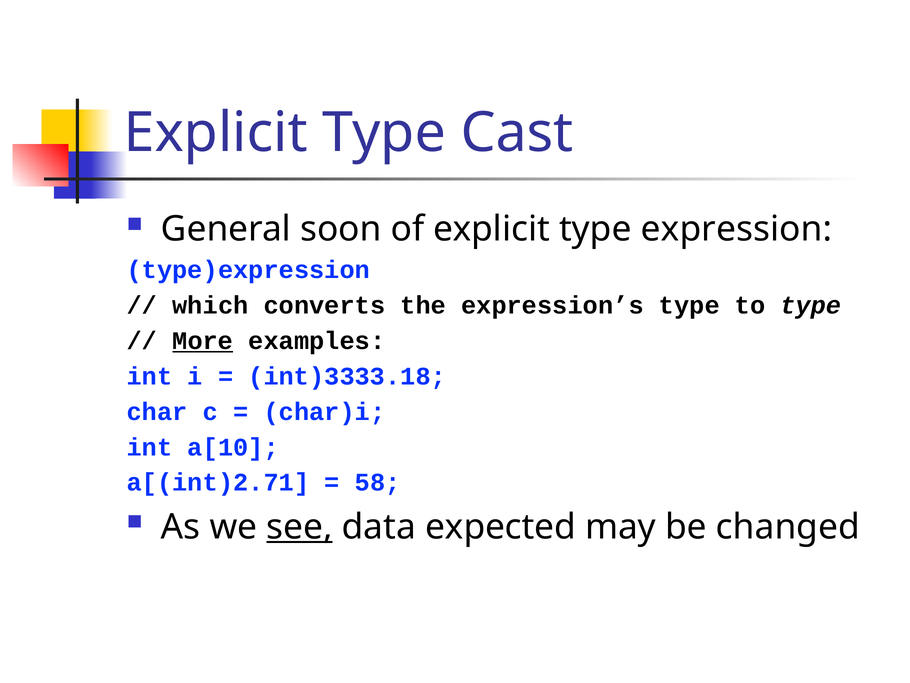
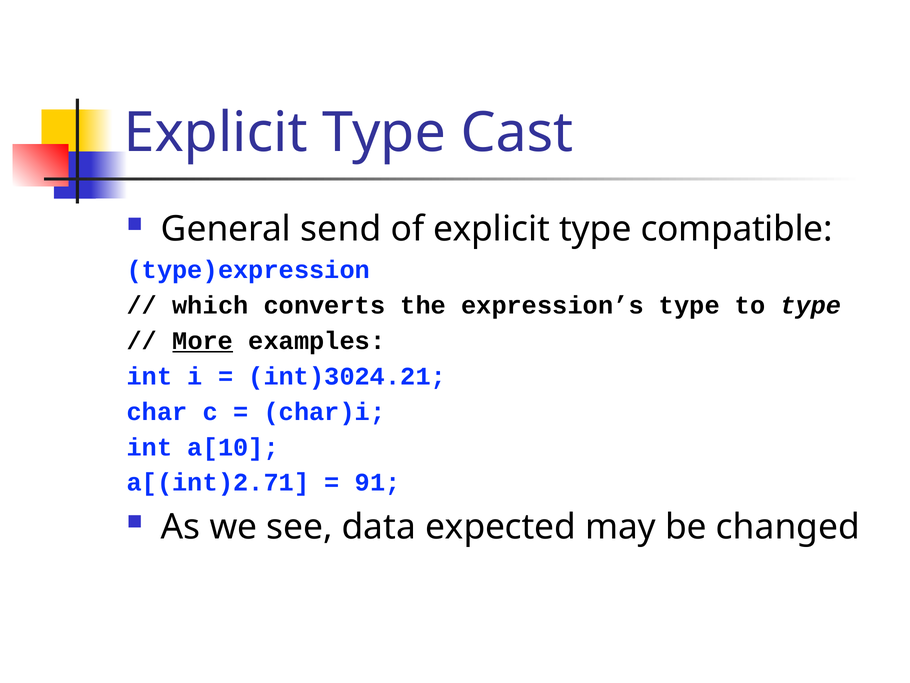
soon: soon -> send
expression: expression -> compatible
int)3333.18: int)3333.18 -> int)3024.21
58: 58 -> 91
see underline: present -> none
